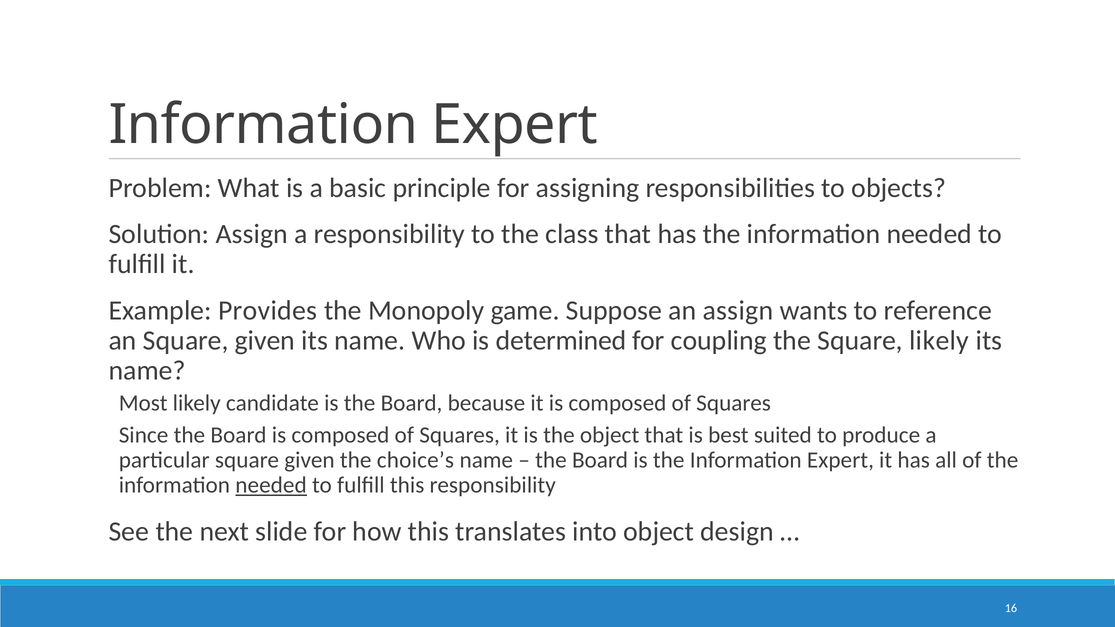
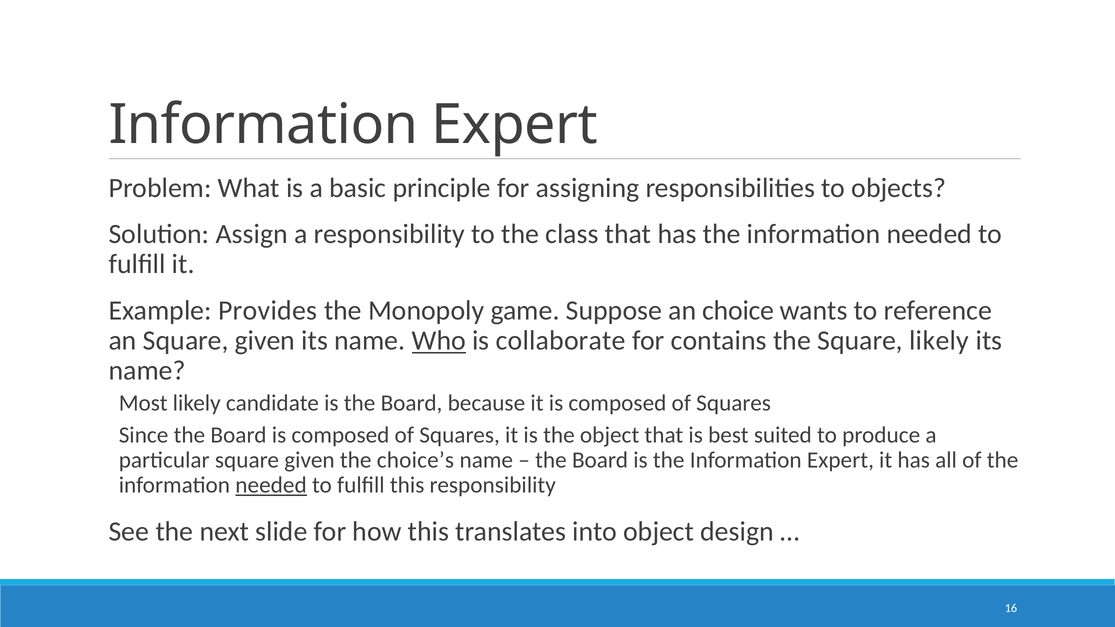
an assign: assign -> choice
Who underline: none -> present
determined: determined -> collaborate
coupling: coupling -> contains
